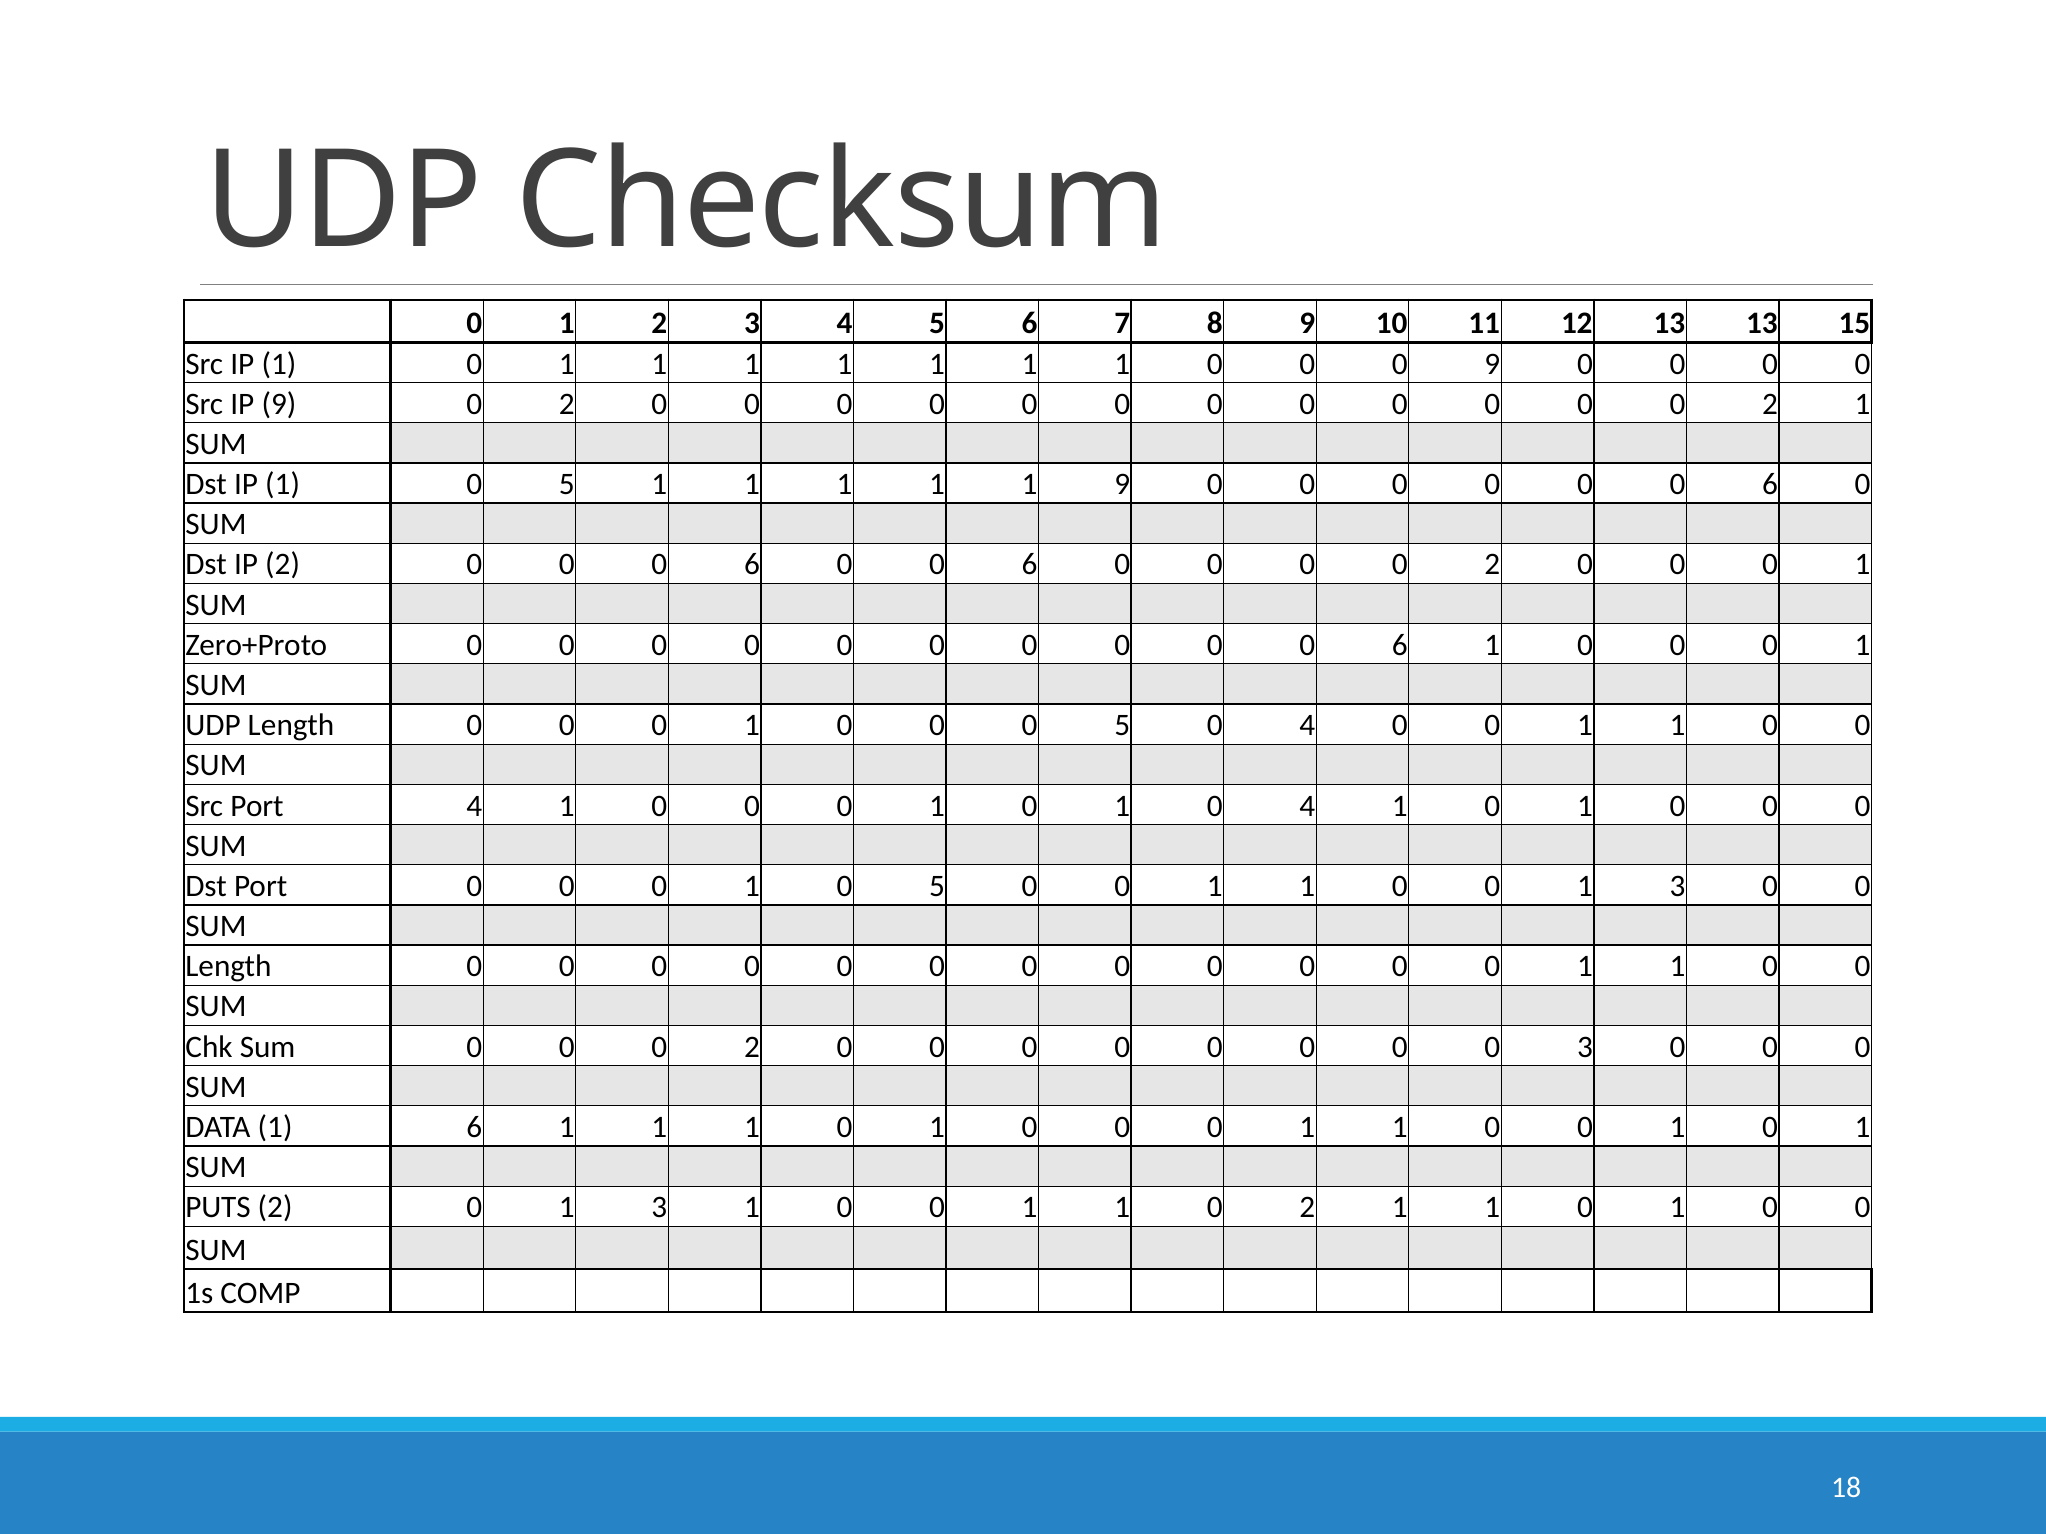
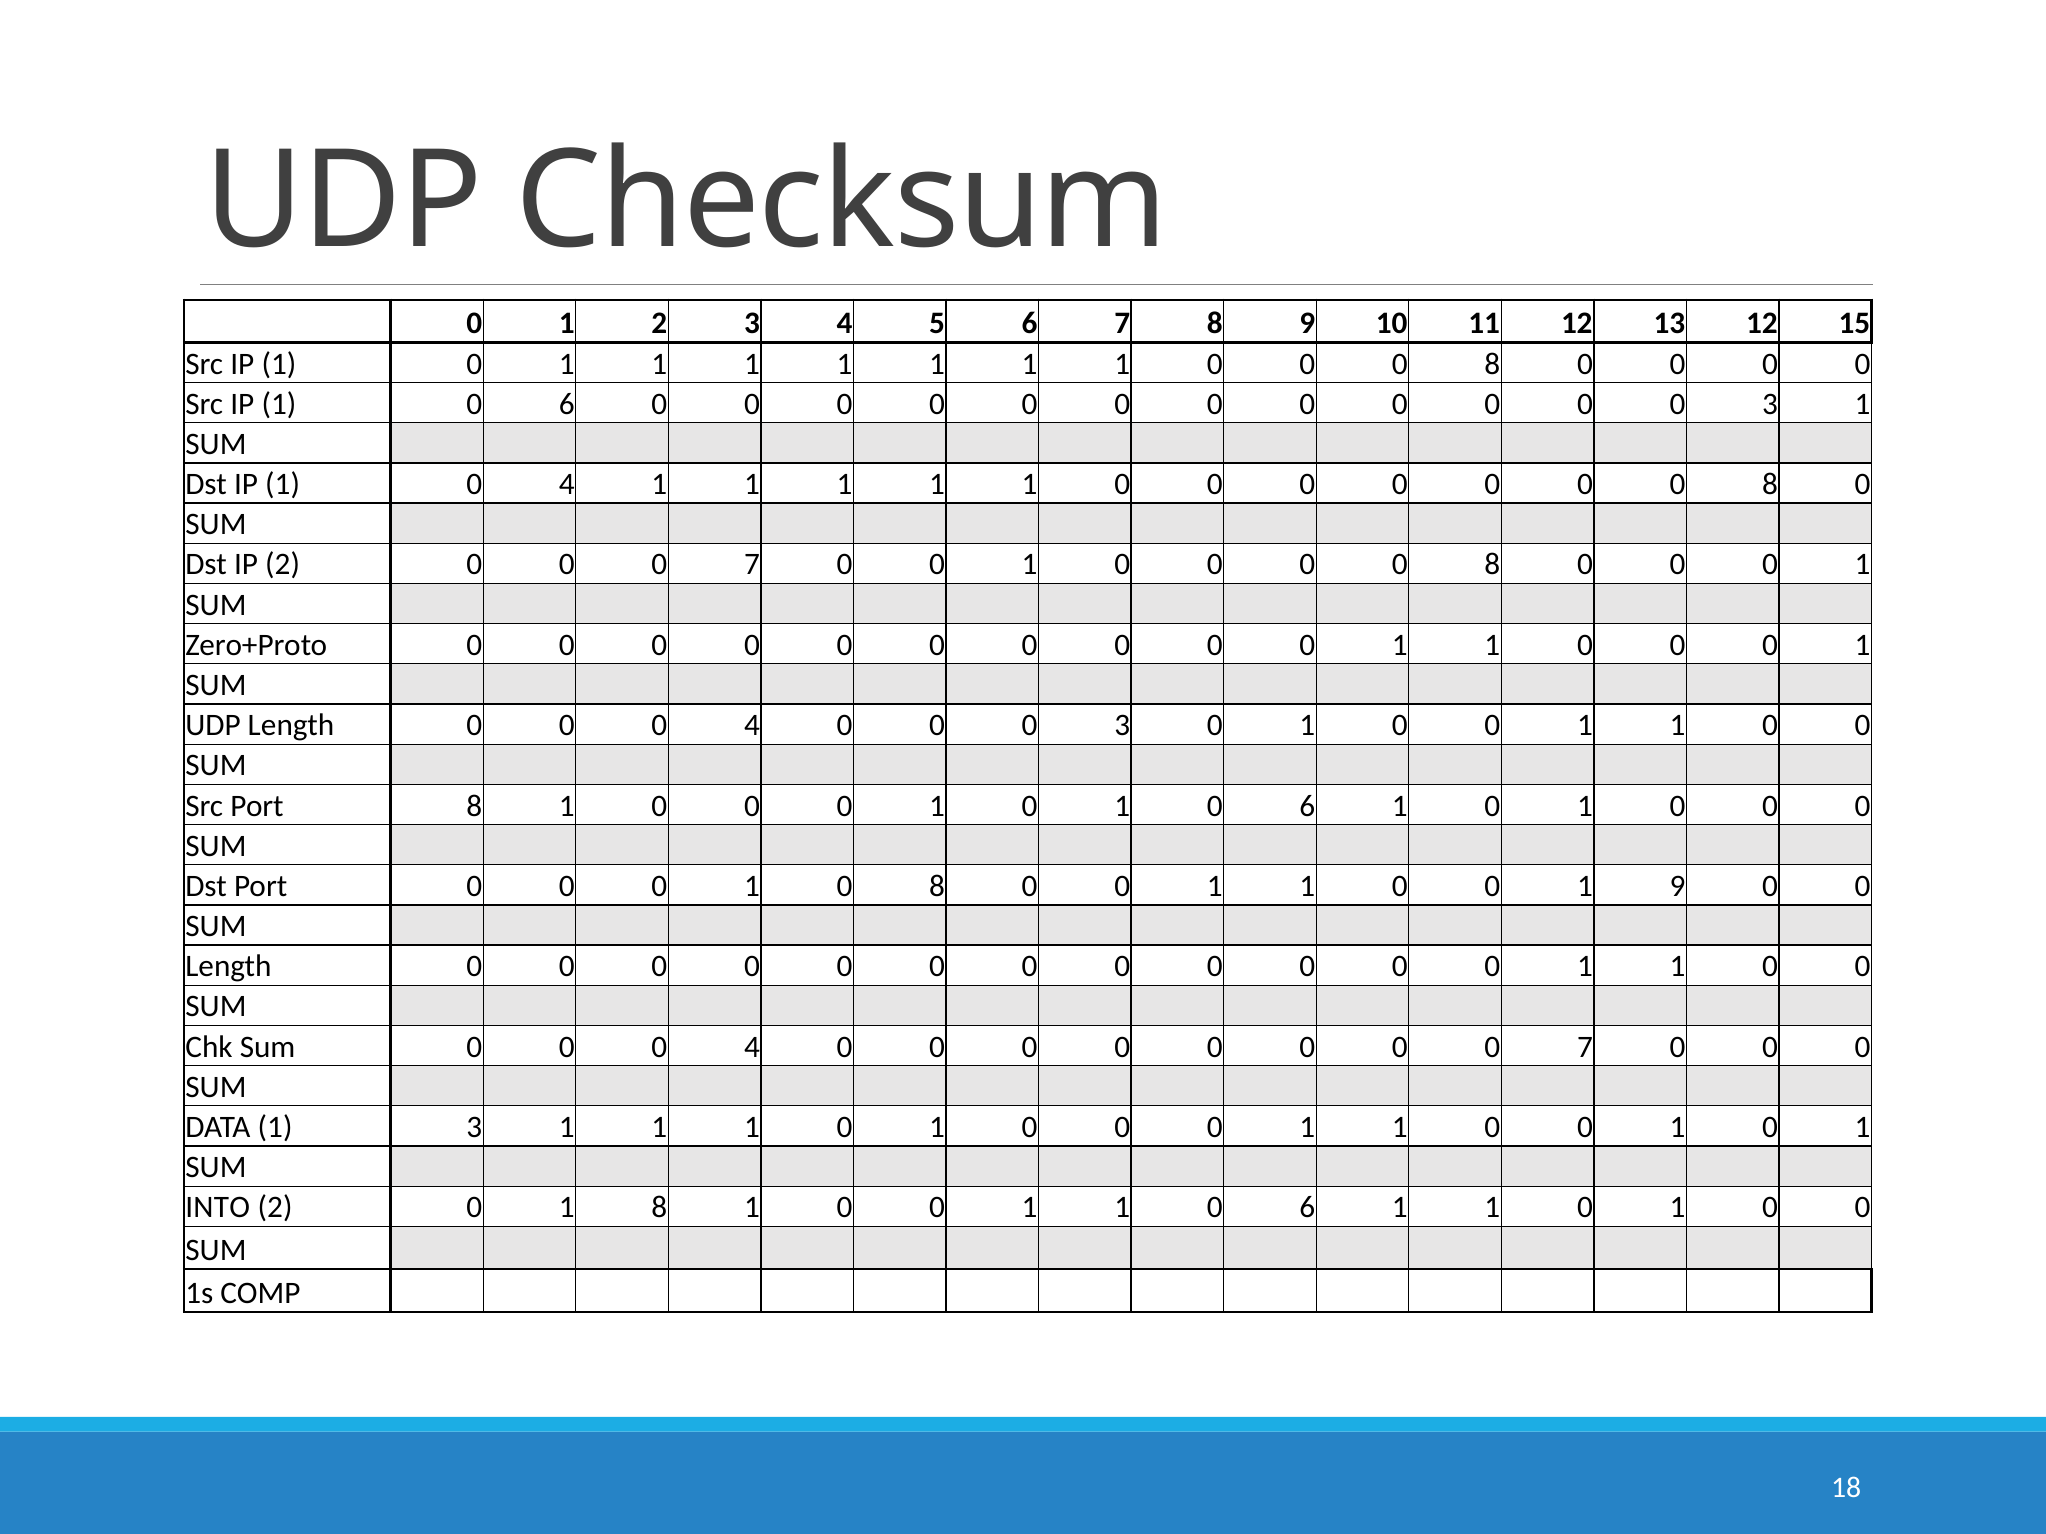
13 13: 13 -> 12
9 at (1492, 364): 9 -> 8
9 at (279, 404): 9 -> 1
2 at (567, 404): 2 -> 6
2 at (1770, 404): 2 -> 3
IP 1 0 5: 5 -> 4
9 at (1122, 484): 9 -> 0
6 at (1770, 484): 6 -> 8
6 at (752, 565): 6 -> 7
6 at (1030, 565): 6 -> 1
2 at (1492, 565): 2 -> 8
6 at (1400, 645): 6 -> 1
1 at (752, 726): 1 -> 4
5 at (1122, 726): 5 -> 3
4 at (1307, 726): 4 -> 1
Port 4: 4 -> 8
0 1 0 4: 4 -> 6
0 1 0 5: 5 -> 8
0 0 1 3: 3 -> 9
2 at (752, 1047): 2 -> 4
3 at (1585, 1047): 3 -> 7
1 6: 6 -> 3
PUTS: PUTS -> INTO
2 0 1 3: 3 -> 8
1 1 0 2: 2 -> 6
